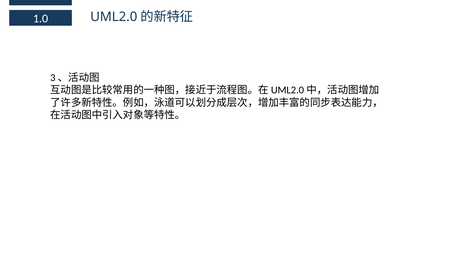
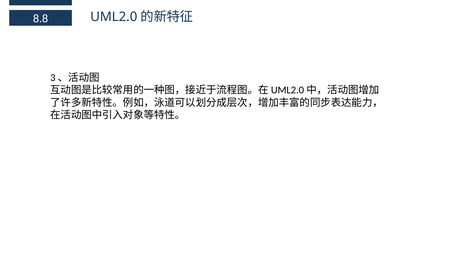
1.0: 1.0 -> 8.8
